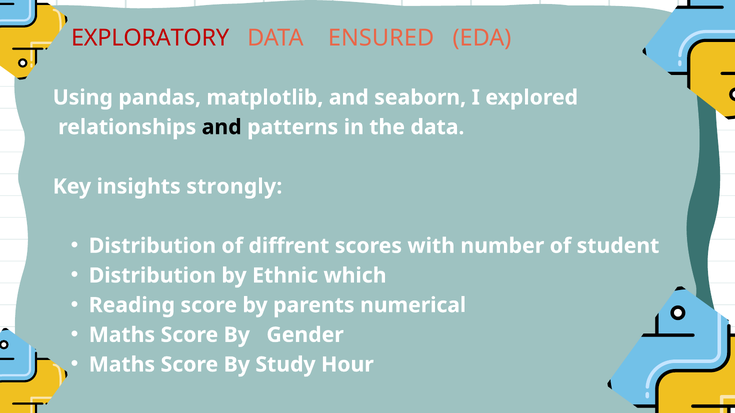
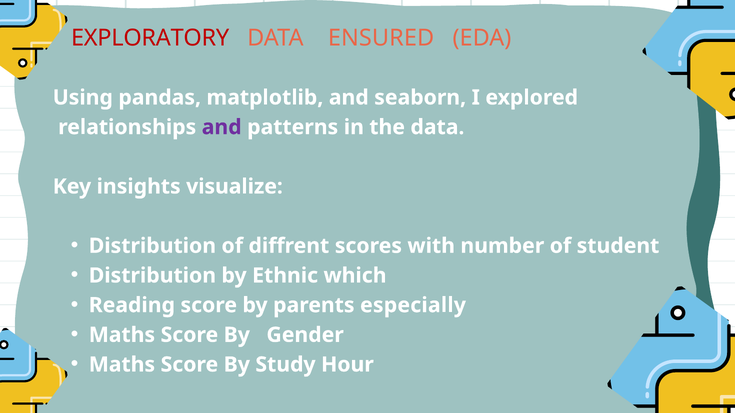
and at (222, 127) colour: black -> purple
strongly: strongly -> visualize
numerical: numerical -> especially
